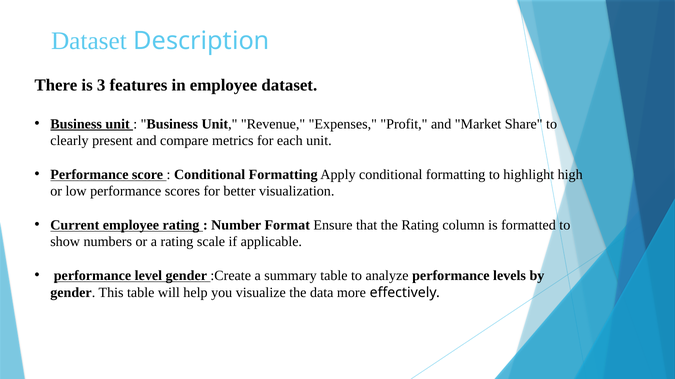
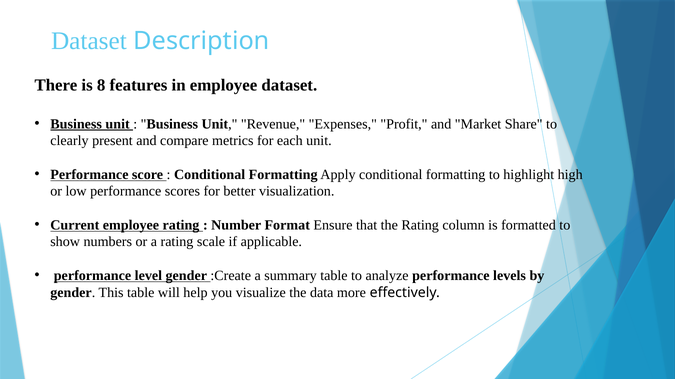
3: 3 -> 8
